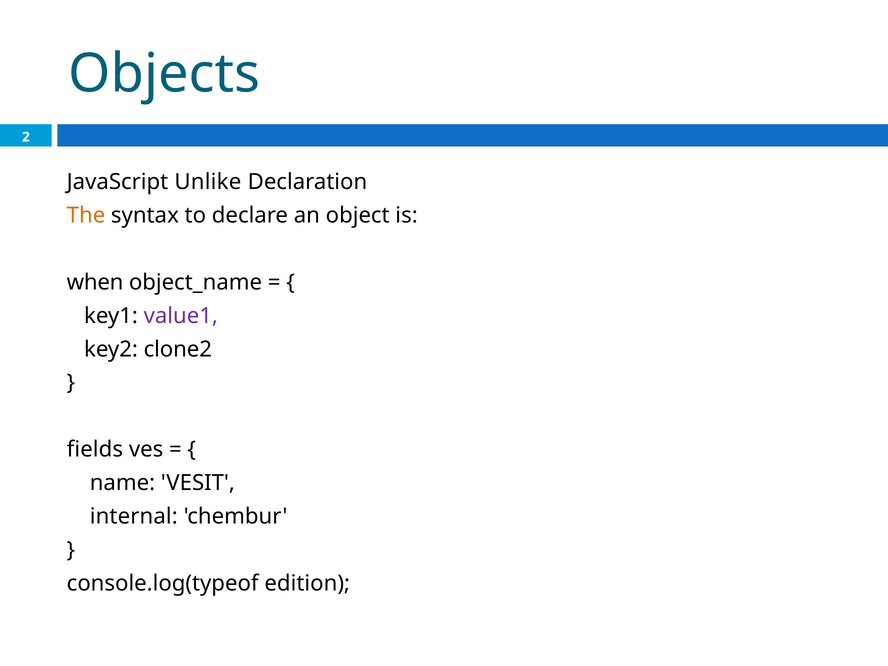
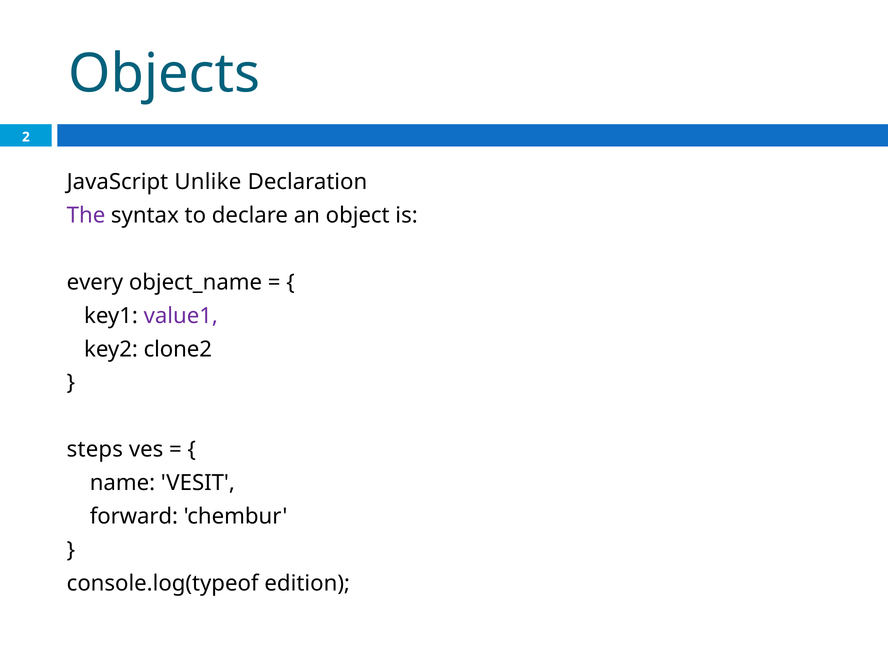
The colour: orange -> purple
when: when -> every
fields: fields -> steps
internal: internal -> forward
